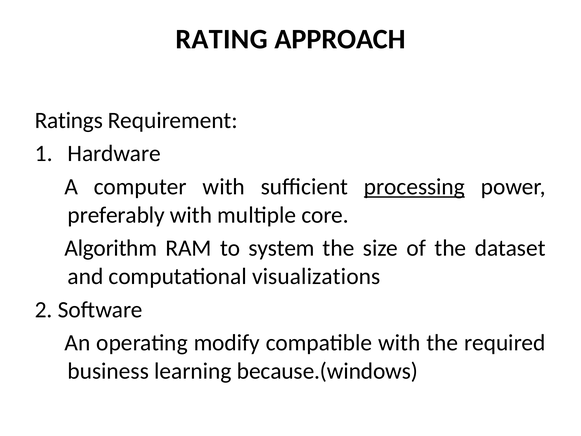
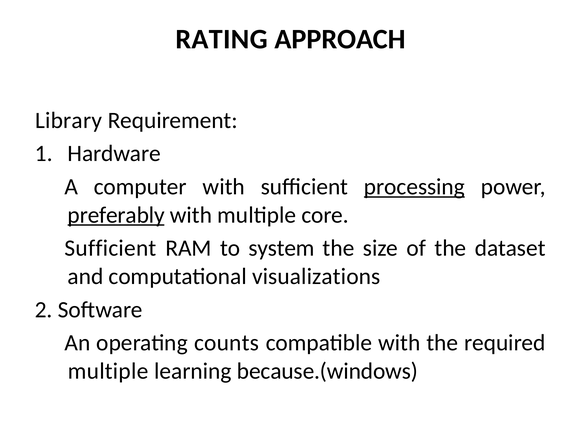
Ratings: Ratings -> Library
preferably underline: none -> present
Algorithm at (111, 248): Algorithm -> Sufficient
modify: modify -> counts
business at (108, 371): business -> multiple
